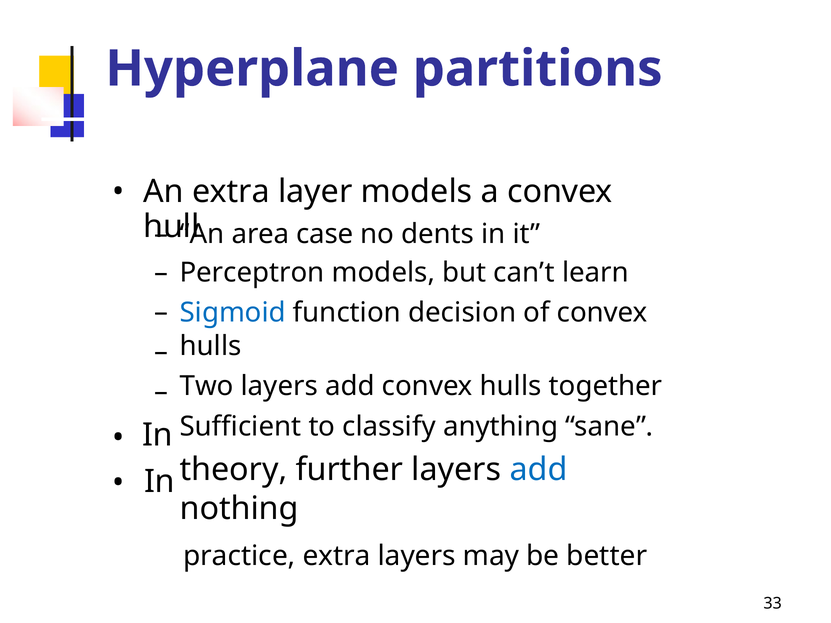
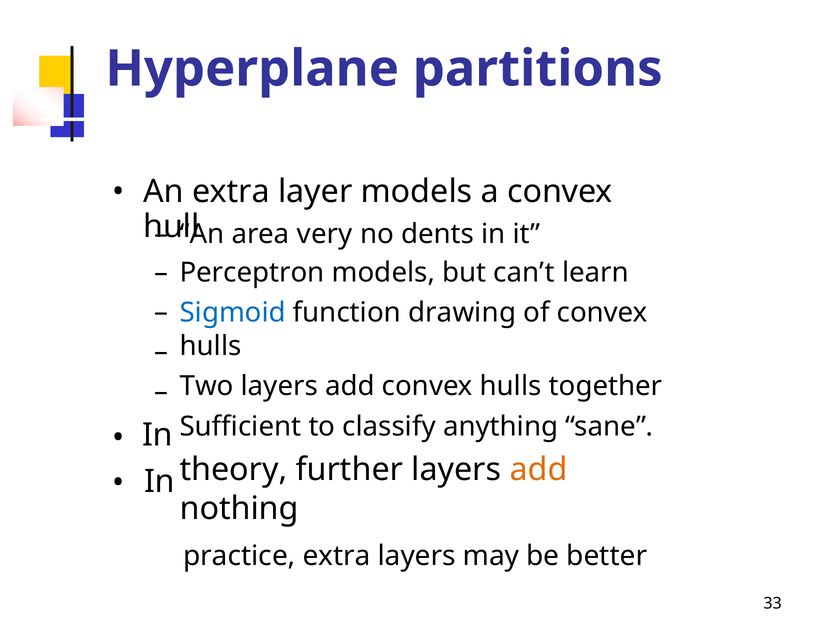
case: case -> very
decision: decision -> drawing
add at (539, 470) colour: blue -> orange
